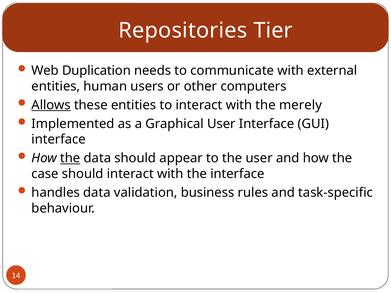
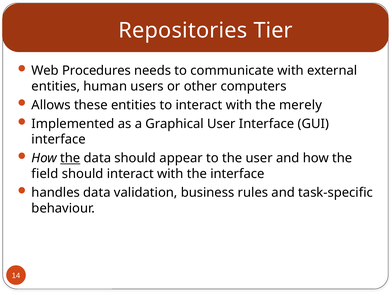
Duplication: Duplication -> Procedures
Allows underline: present -> none
case: case -> field
